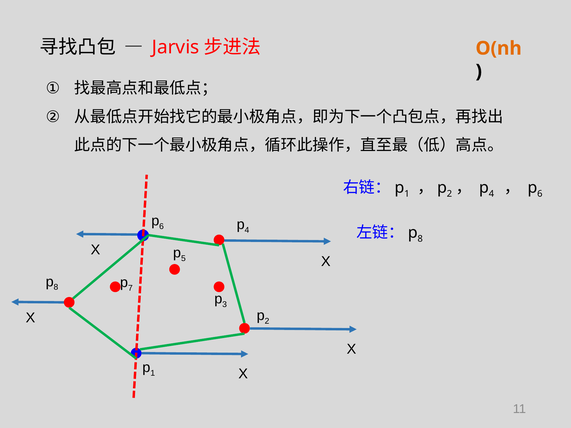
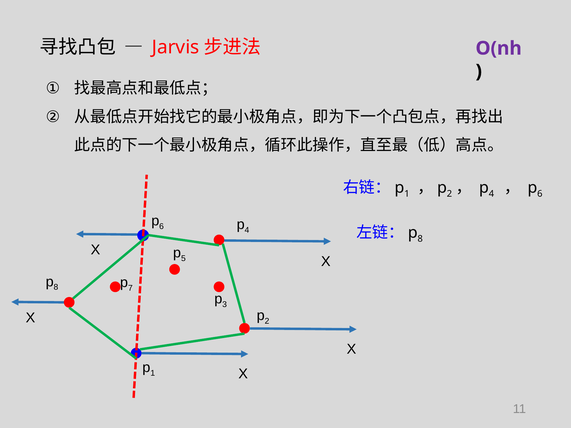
O(nh colour: orange -> purple
